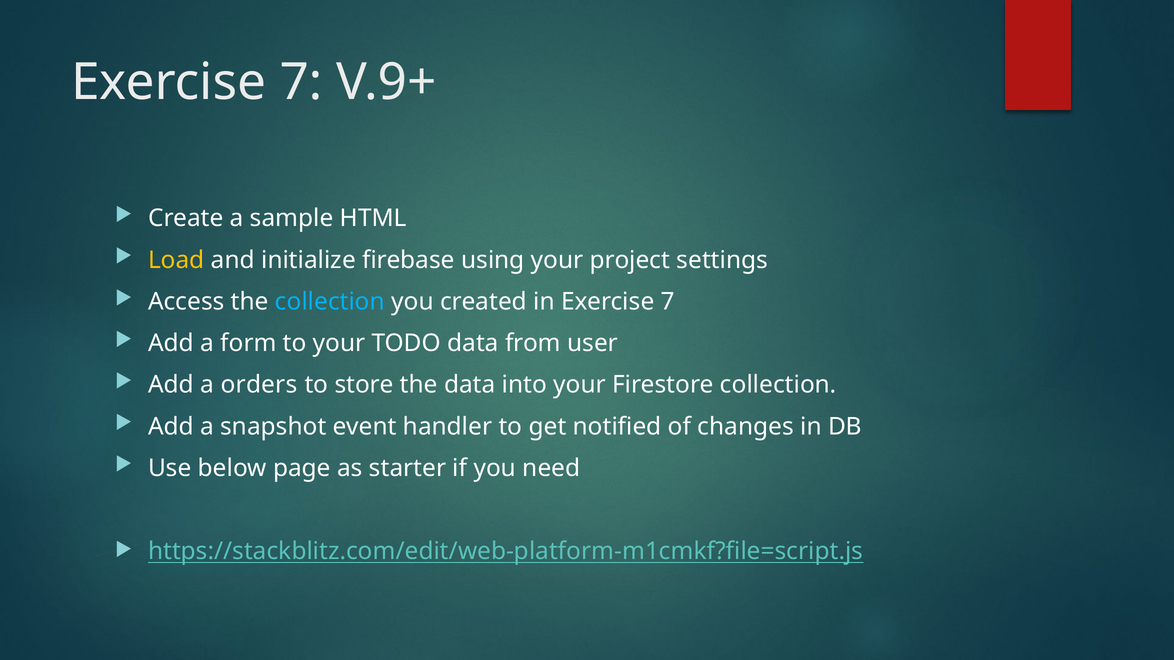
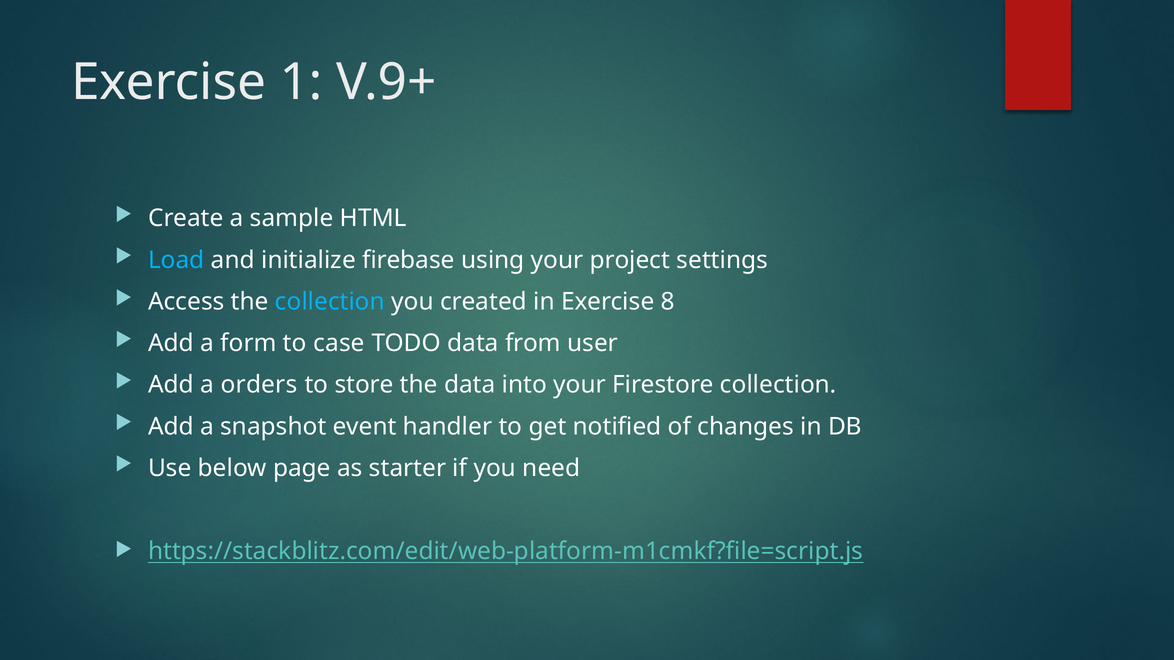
7 at (301, 82): 7 -> 1
Load colour: yellow -> light blue
in Exercise 7: 7 -> 8
to your: your -> case
